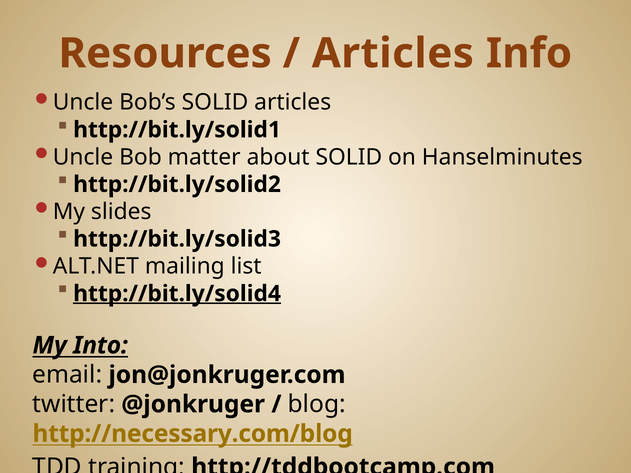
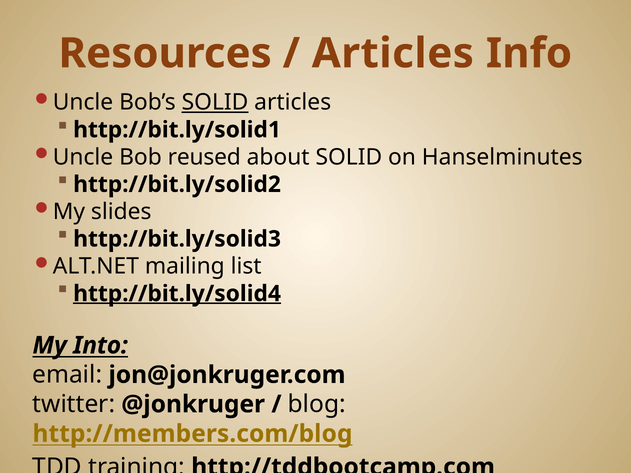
SOLID at (215, 103) underline: none -> present
matter: matter -> reused
http://necessary.com/blog: http://necessary.com/blog -> http://members.com/blog
